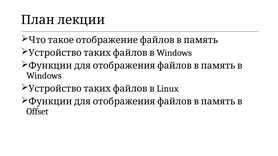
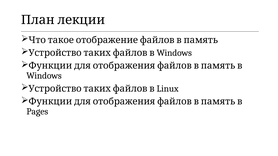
Offset: Offset -> Pages
